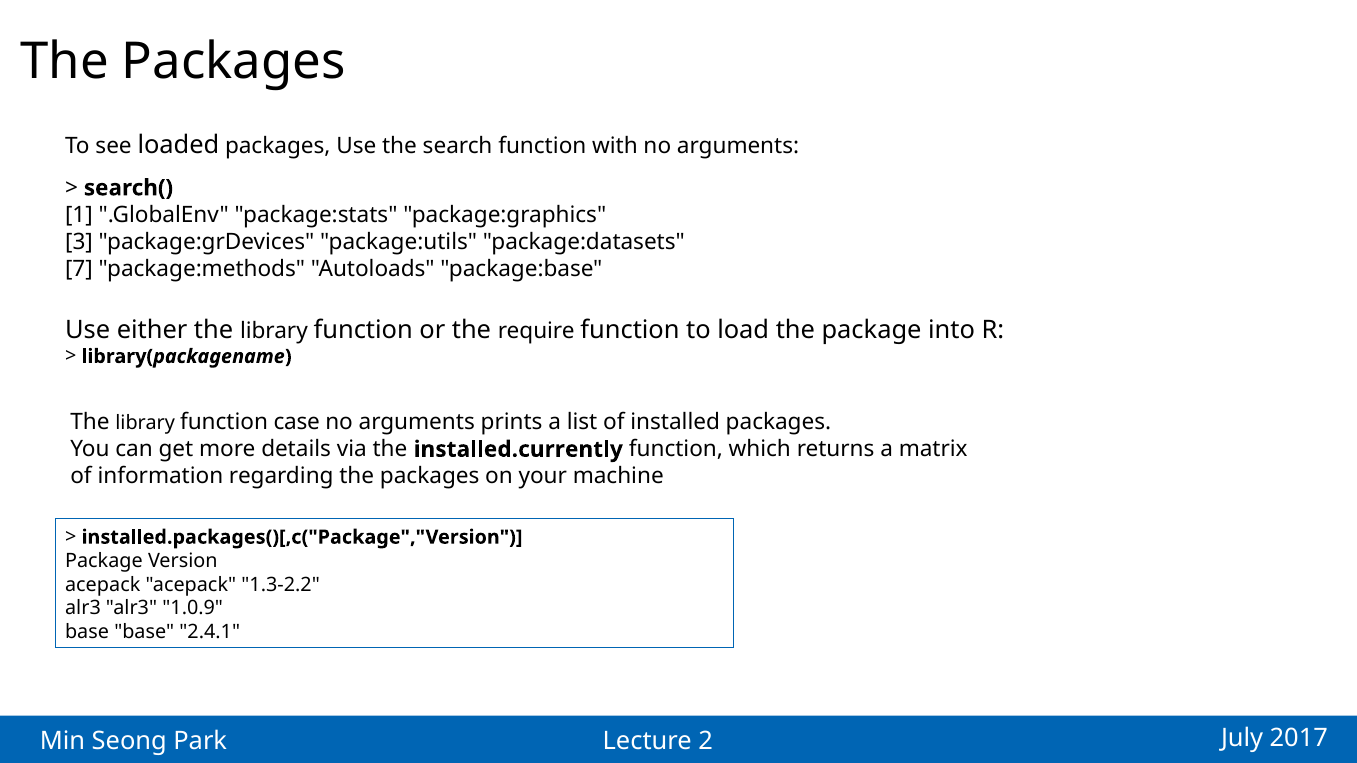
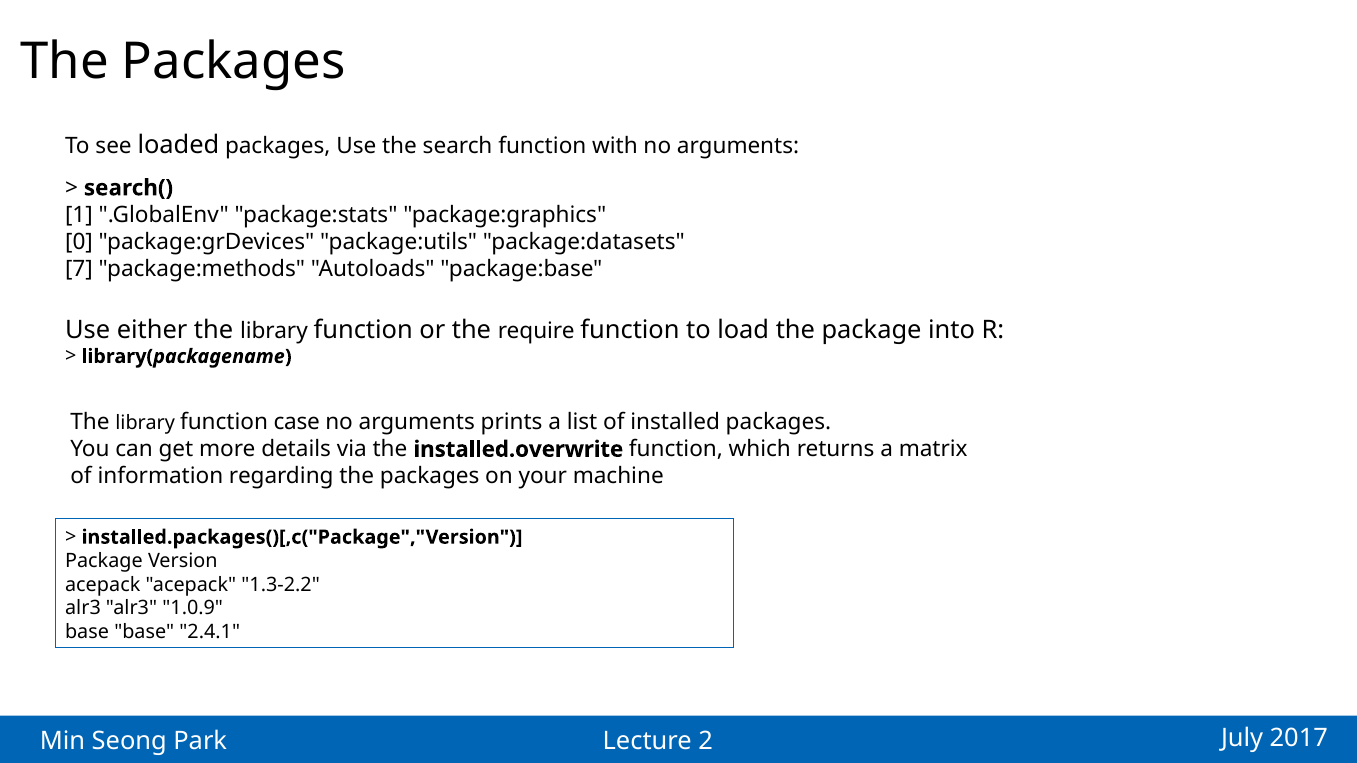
3: 3 -> 0
installed.currently: installed.currently -> installed.overwrite
